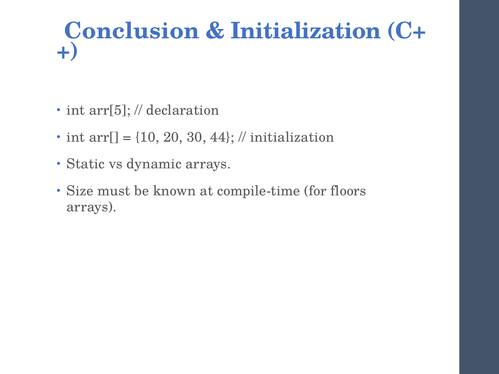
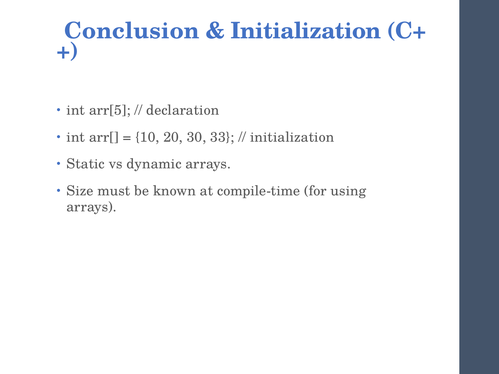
44: 44 -> 33
floors: floors -> using
